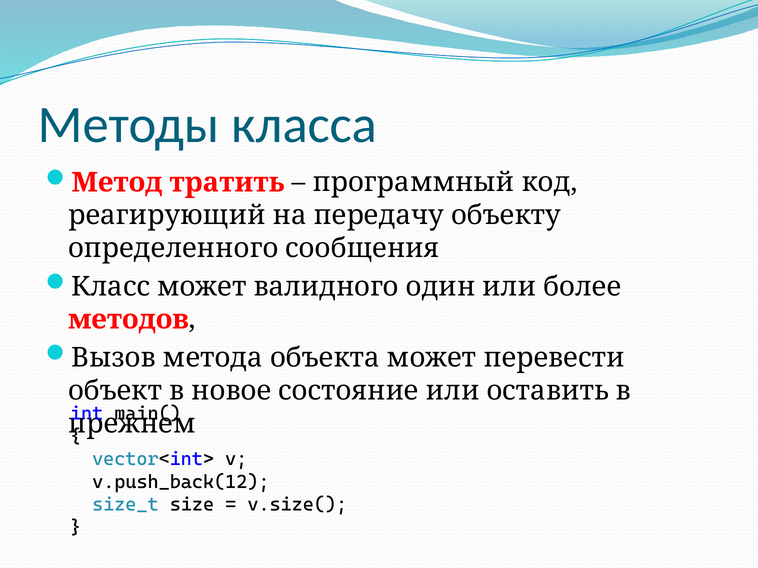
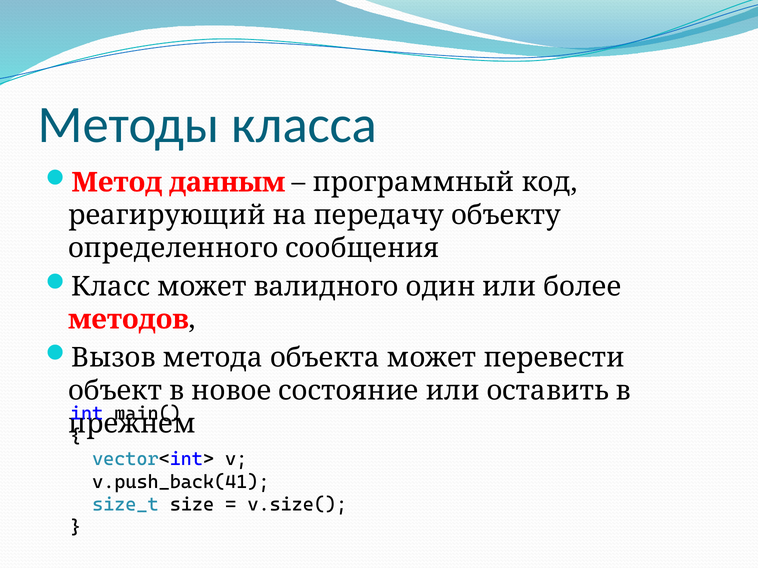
тратить: тратить -> данным
v.push_back(12: v.push_back(12 -> v.push_back(41
